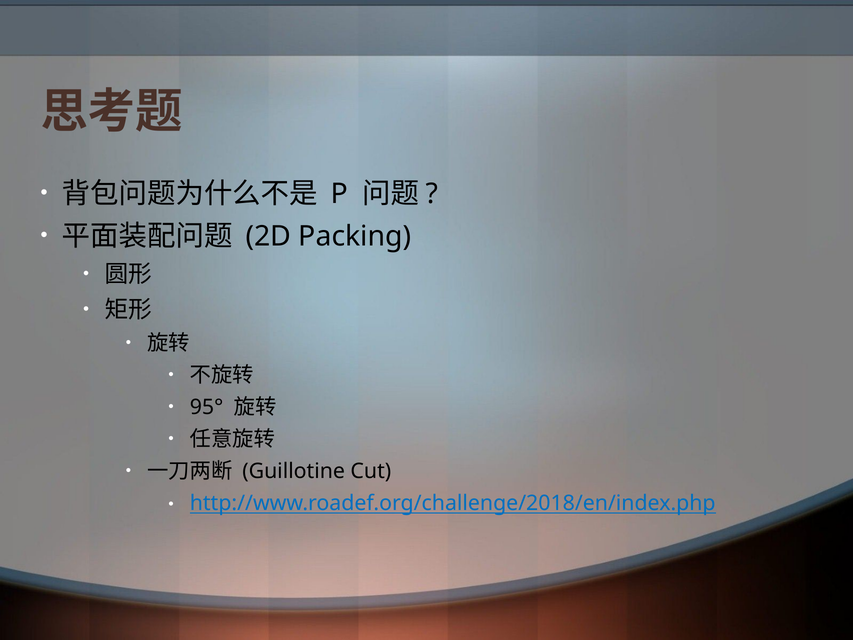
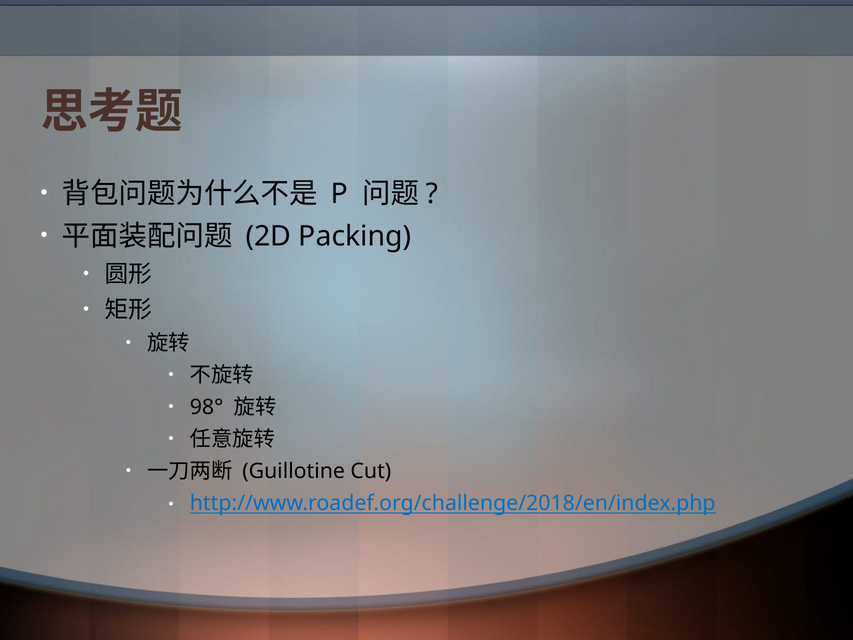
95°: 95° -> 98°
